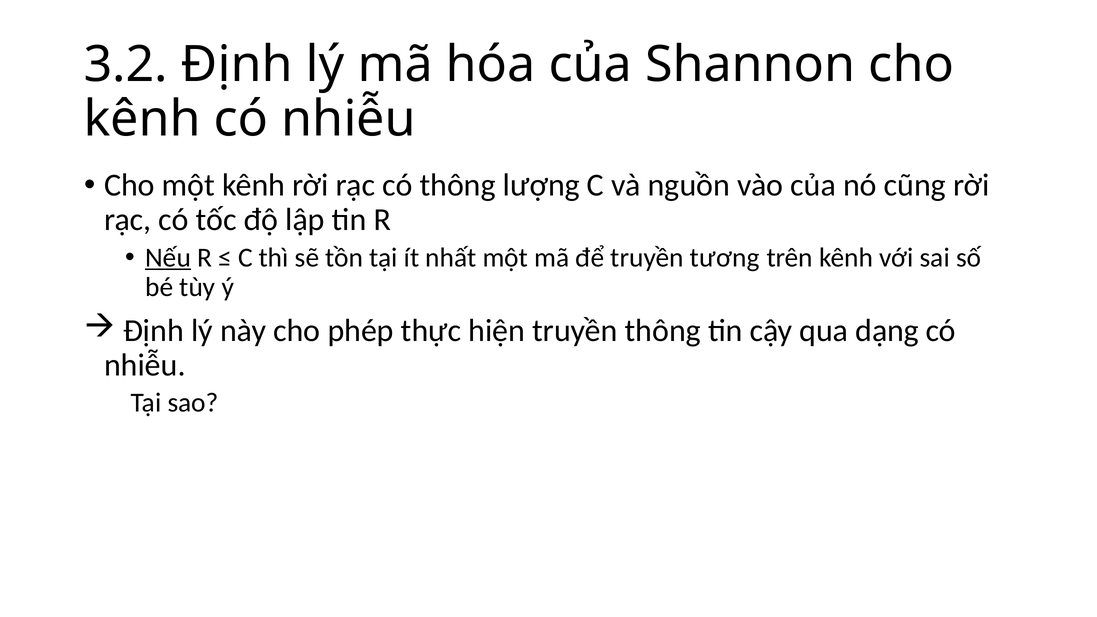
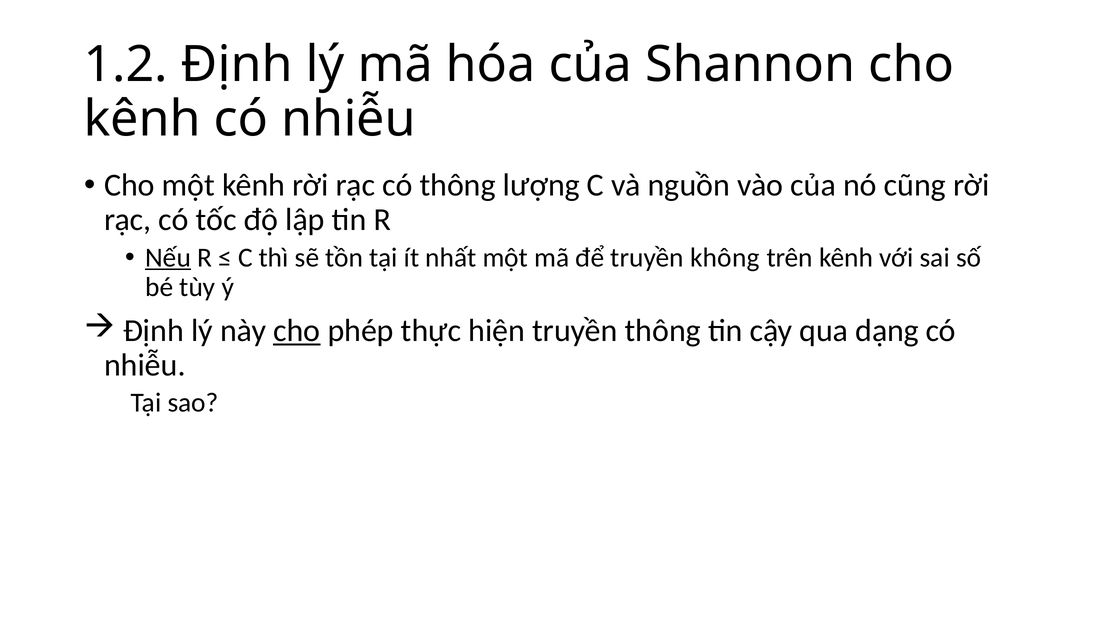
3.2: 3.2 -> 1.2
tương: tương -> không
cho at (297, 331) underline: none -> present
